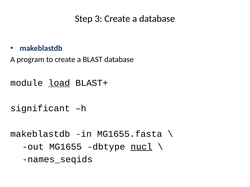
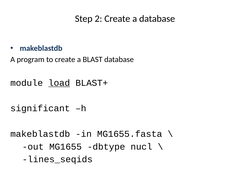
3: 3 -> 2
nucl underline: present -> none
names_seqids: names_seqids -> lines_seqids
